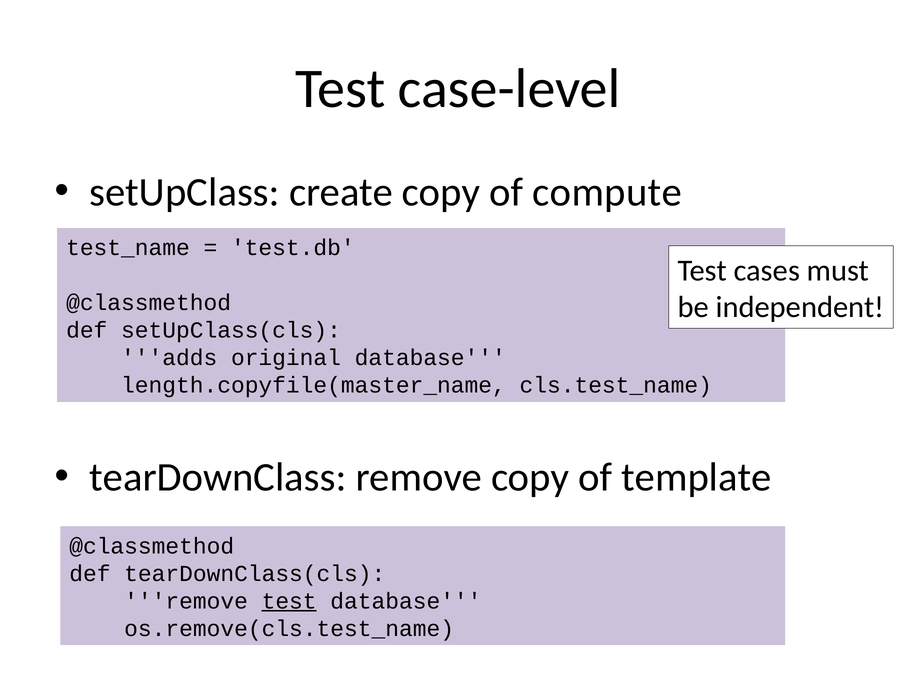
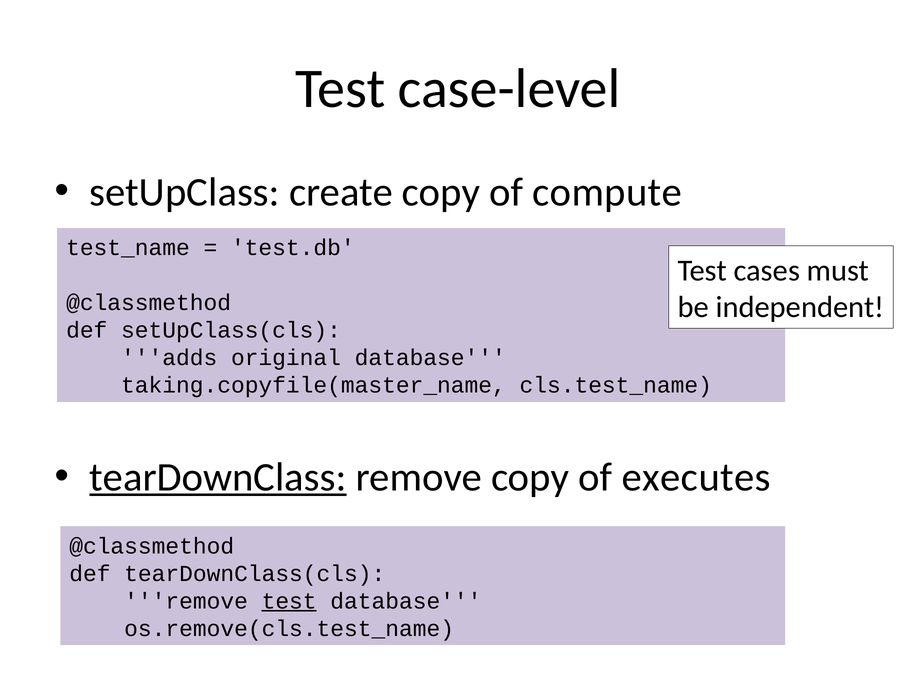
length.copyfile(master_name: length.copyfile(master_name -> taking.copyfile(master_name
tearDownClass underline: none -> present
template: template -> executes
